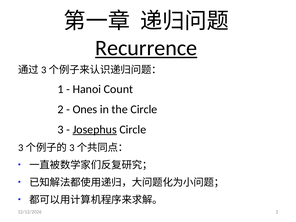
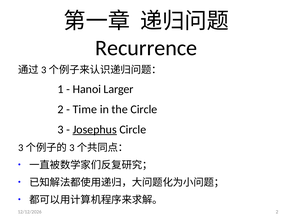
Recurrence underline: present -> none
Count: Count -> Larger
Ones: Ones -> Time
